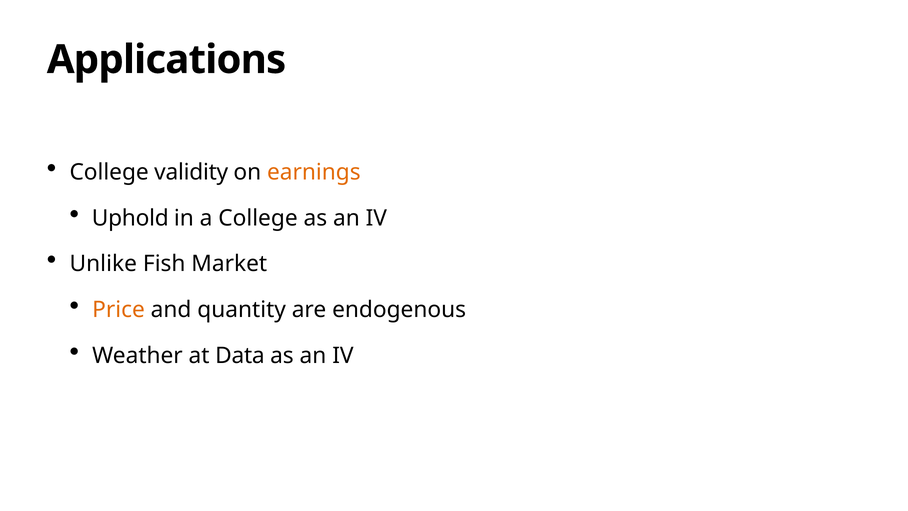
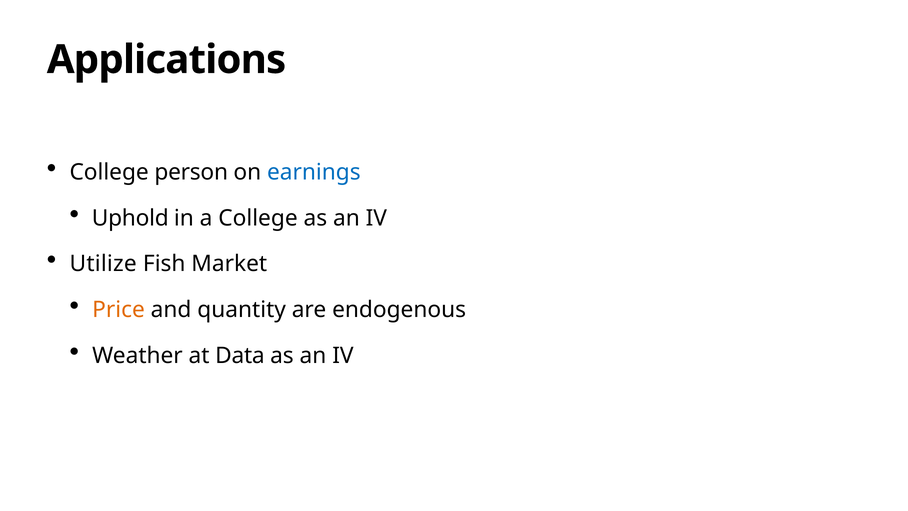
validity: validity -> person
earnings colour: orange -> blue
Unlike: Unlike -> Utilize
